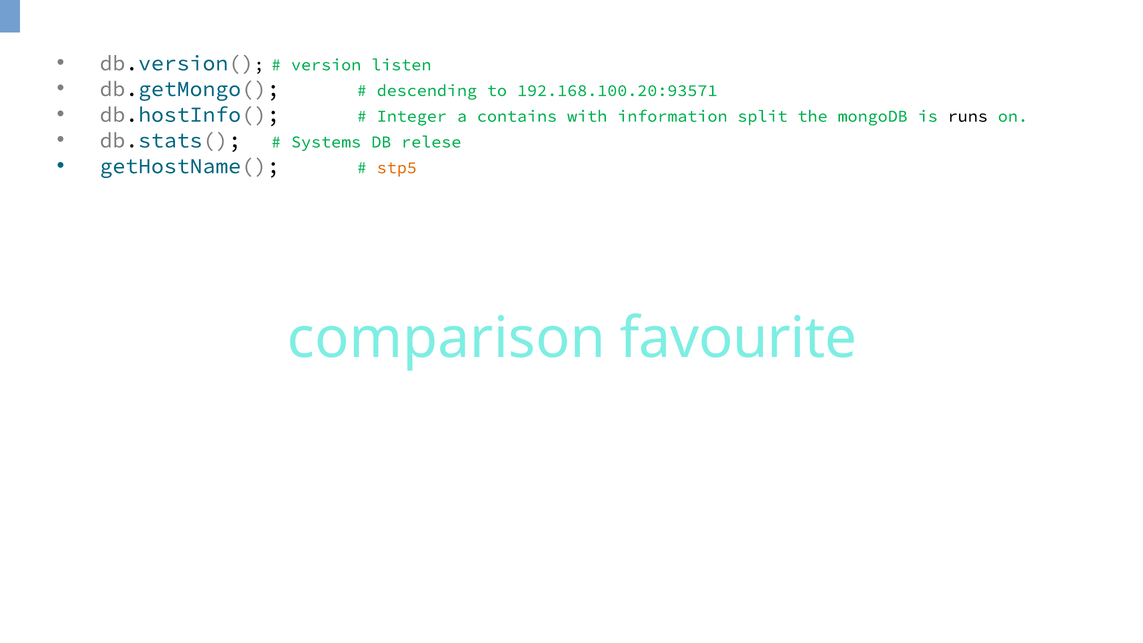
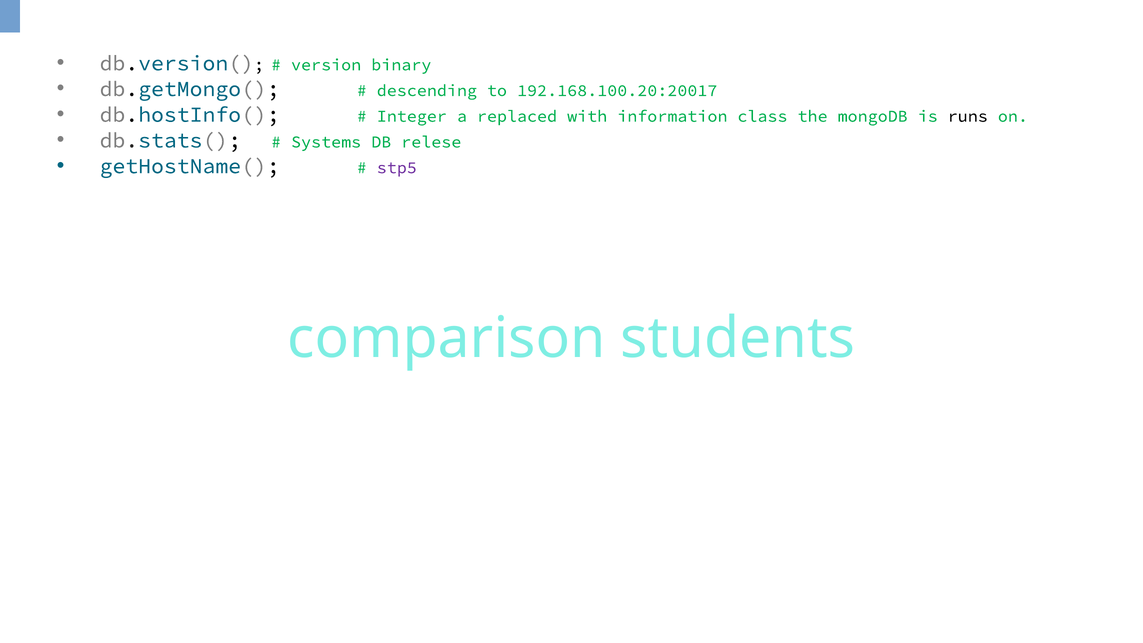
listen: listen -> binary
192.168.100.20:93571: 192.168.100.20:93571 -> 192.168.100.20:20017
contains: contains -> replaced
split: split -> class
stp5 colour: orange -> purple
favourite: favourite -> students
